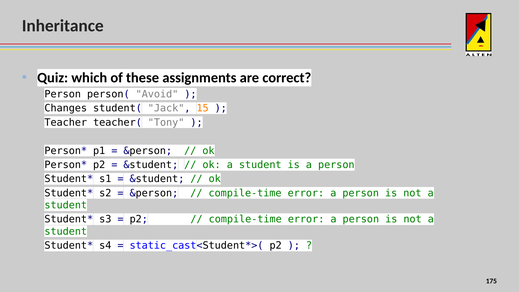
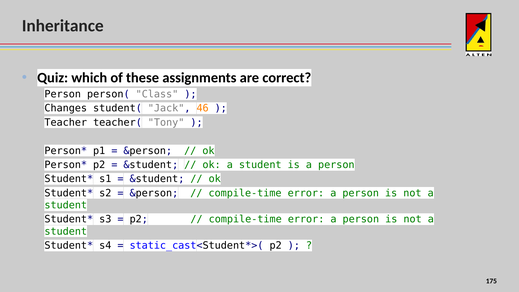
Avoid: Avoid -> Class
15: 15 -> 46
